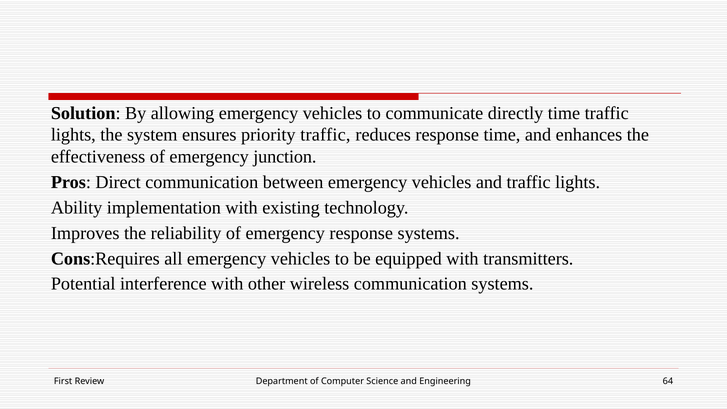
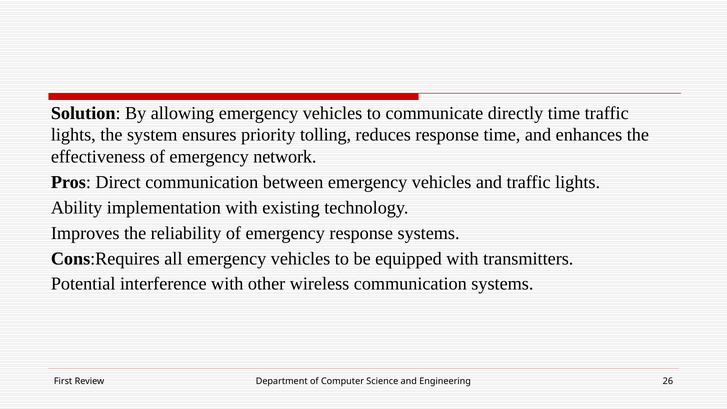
priority traffic: traffic -> tolling
junction: junction -> network
64: 64 -> 26
